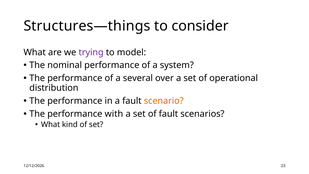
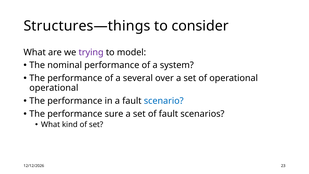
distribution at (54, 88): distribution -> operational
scenario colour: orange -> blue
with: with -> sure
